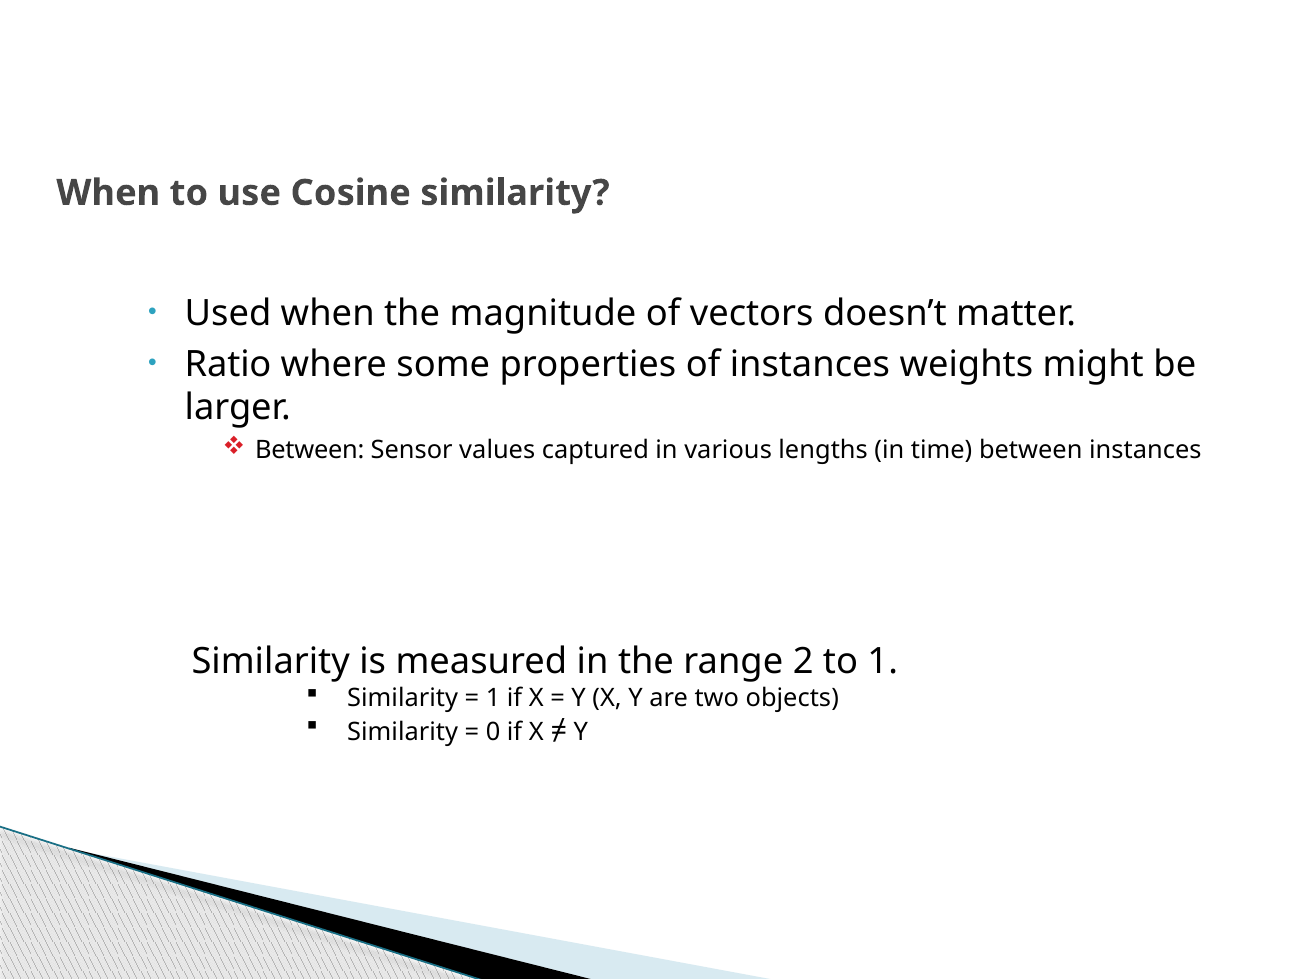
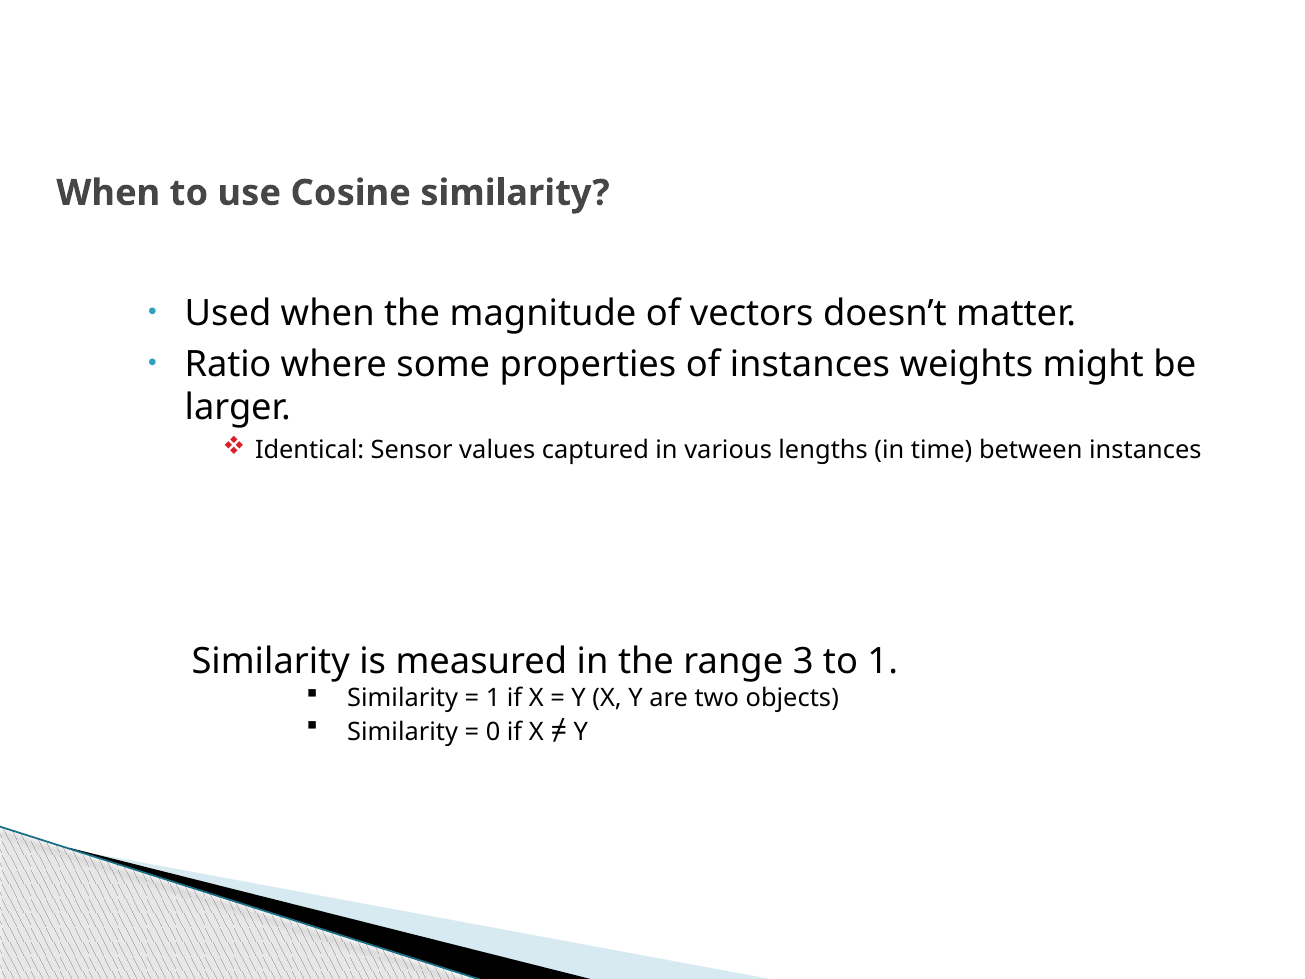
Between at (310, 450): Between -> Identical
2: 2 -> 3
